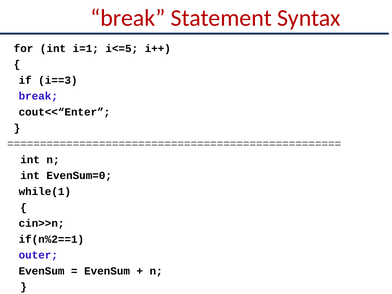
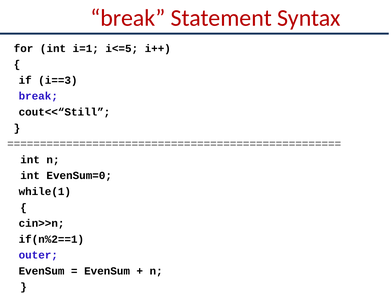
cout<<“Enter: cout<<“Enter -> cout<<“Still
